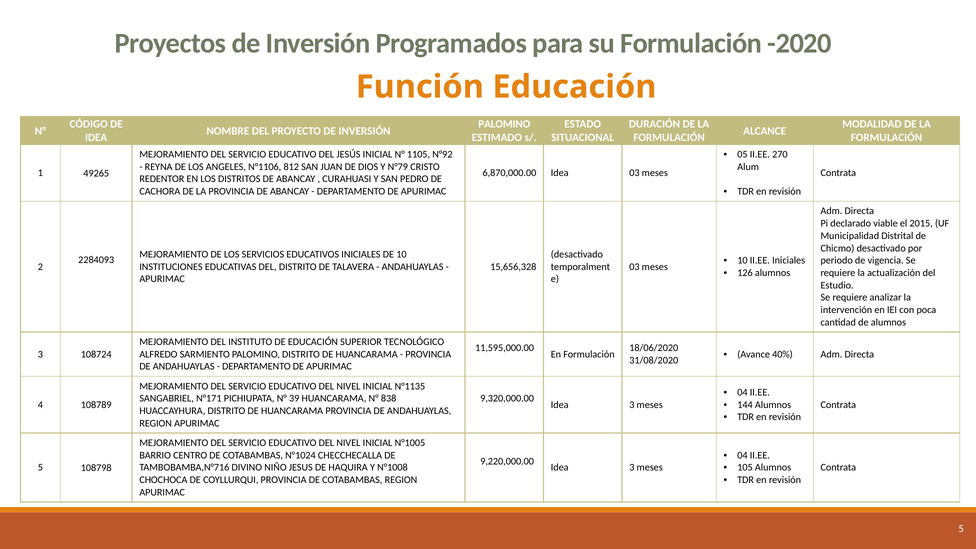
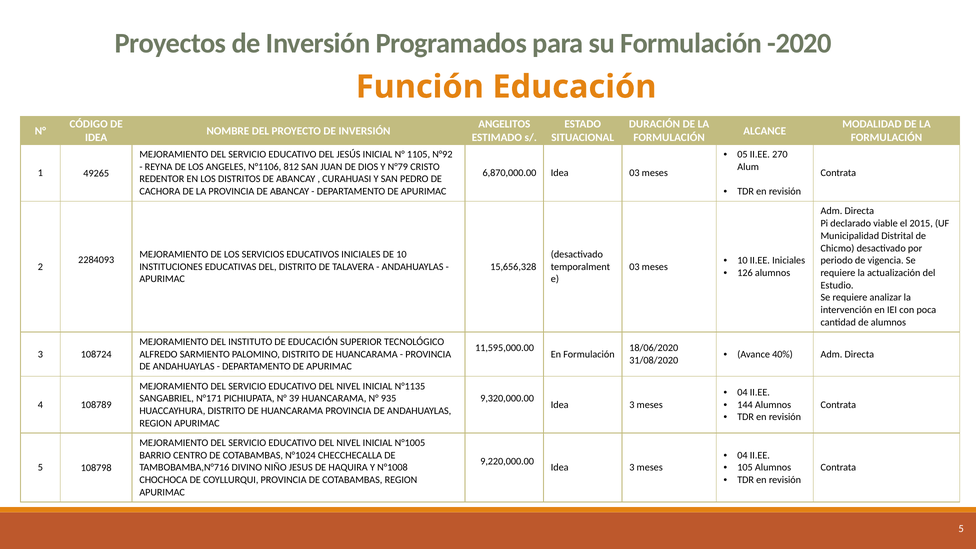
PALOMINO at (504, 124): PALOMINO -> ANGELITOS
838: 838 -> 935
